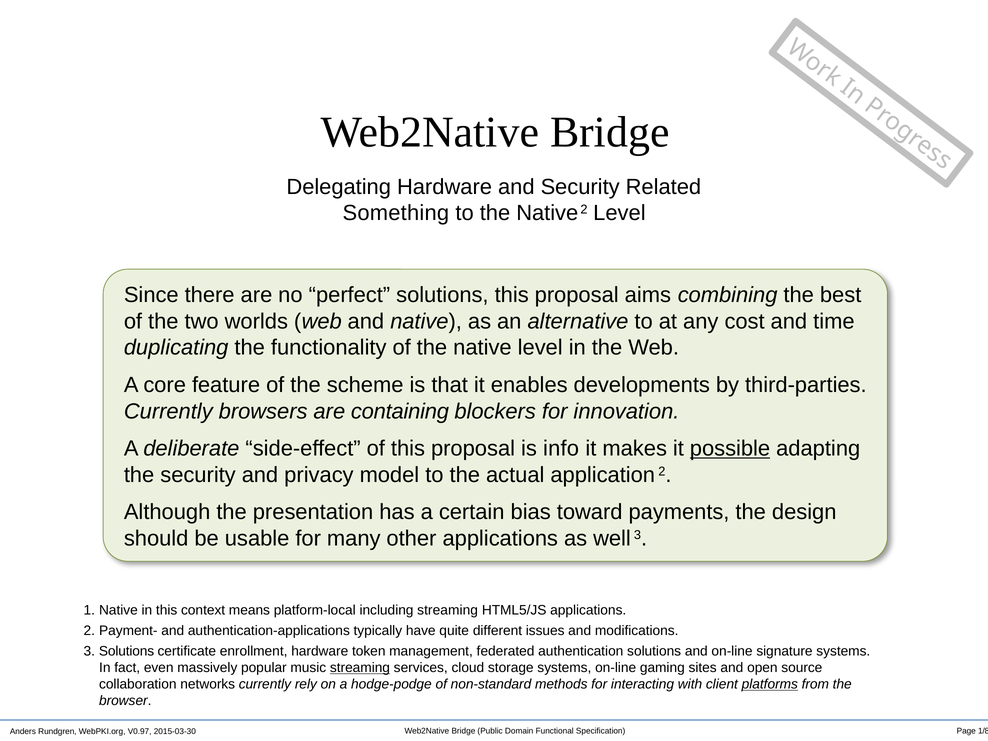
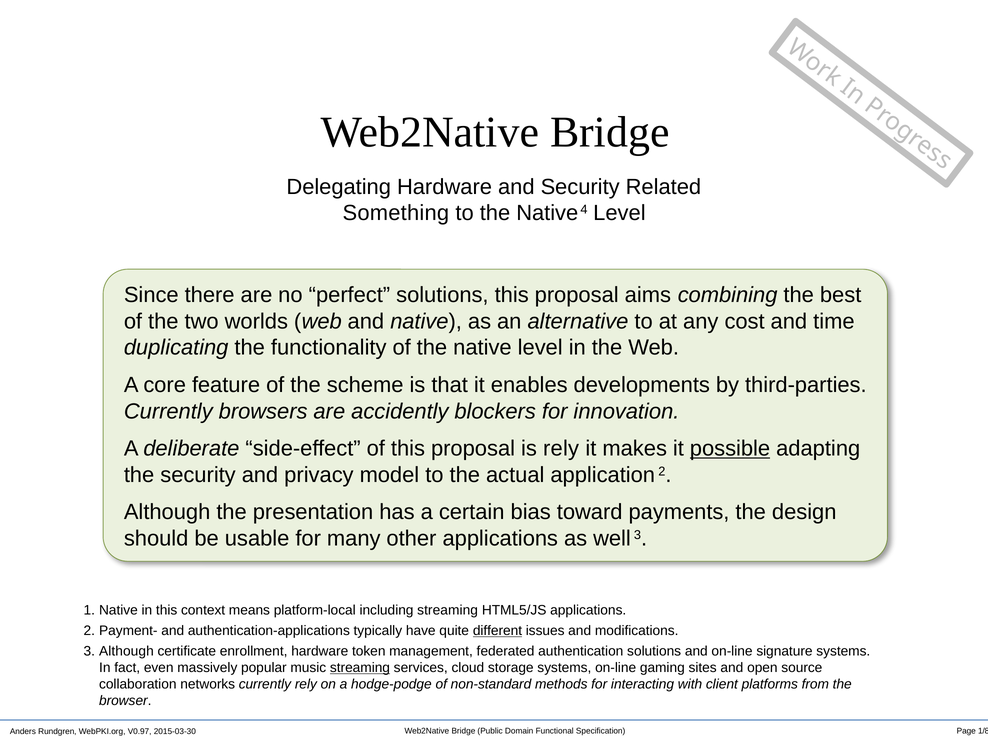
Native 2: 2 -> 4
containing: containing -> accidently
is info: info -> rely
different underline: none -> present
3 Solutions: Solutions -> Although
platforms underline: present -> none
